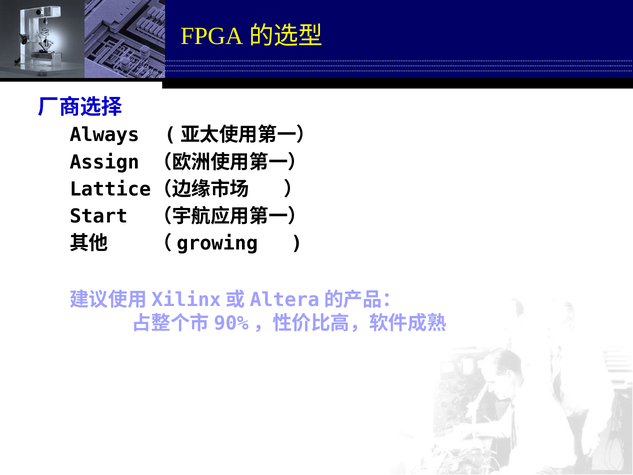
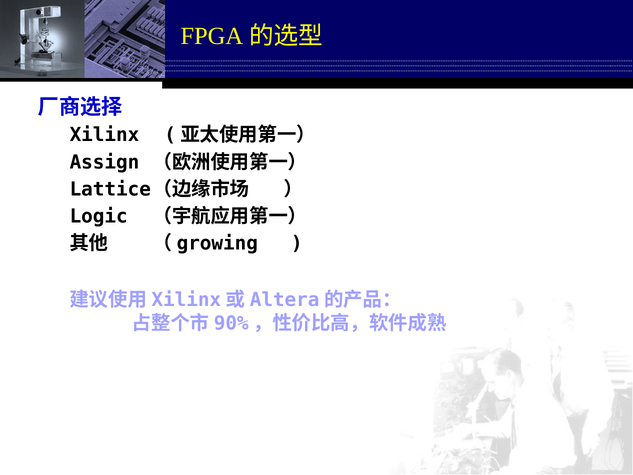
Always: Always -> Xilinx
Start: Start -> Logic
